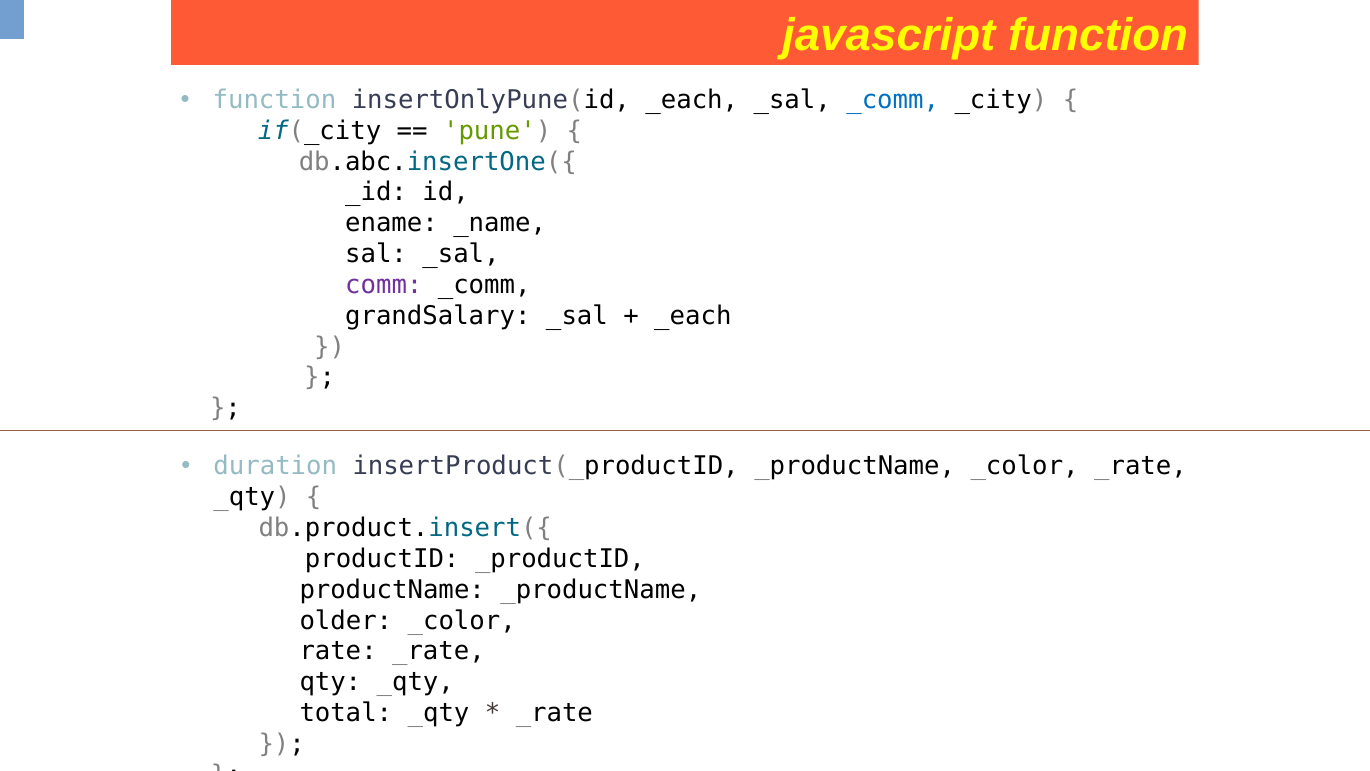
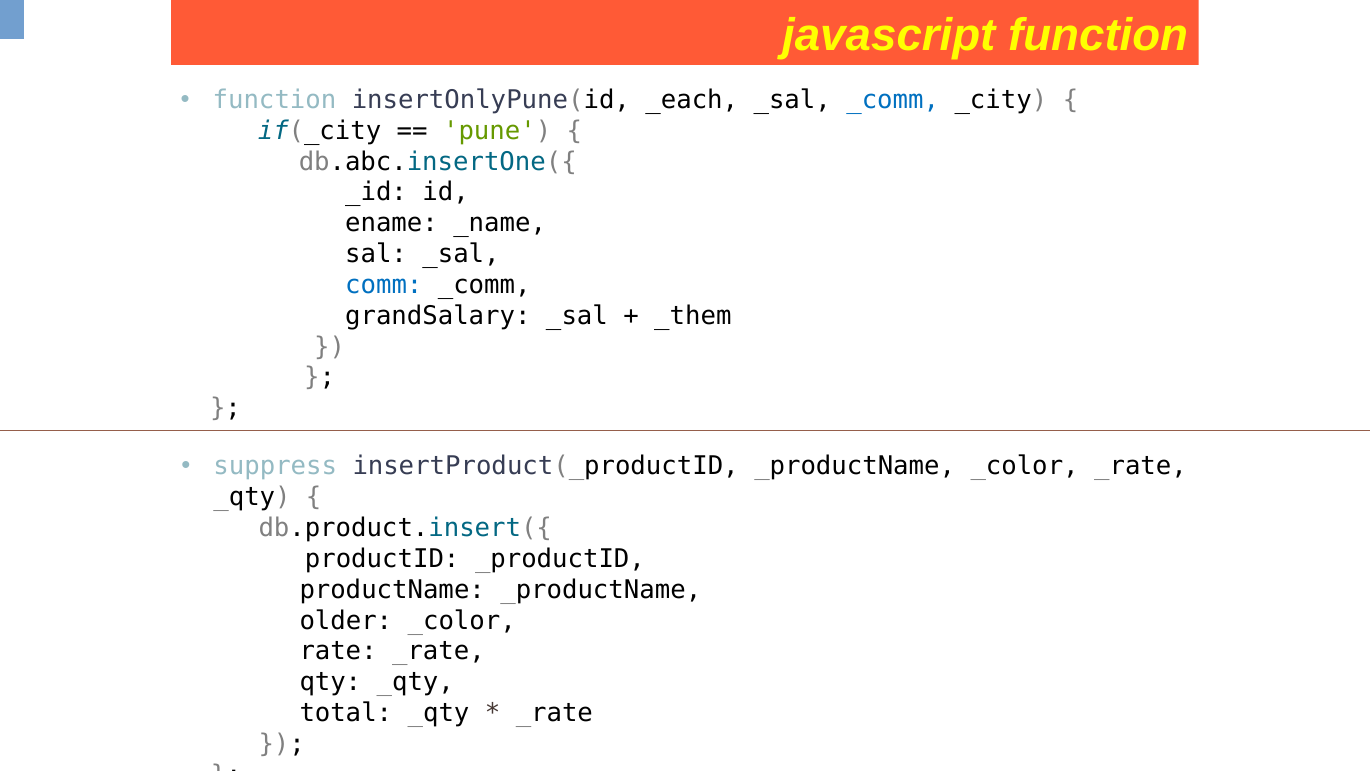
comm colour: purple -> blue
_each at (693, 316): _each -> _them
duration: duration -> suppress
